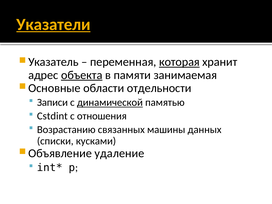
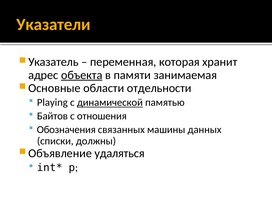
Указатели underline: present -> none
которая underline: present -> none
Записи: Записи -> Playing
Cstdint: Cstdint -> Байтов
Возрастанию: Возрастанию -> Обозначения
кусками: кусками -> должны
удаление: удаление -> удаляться
